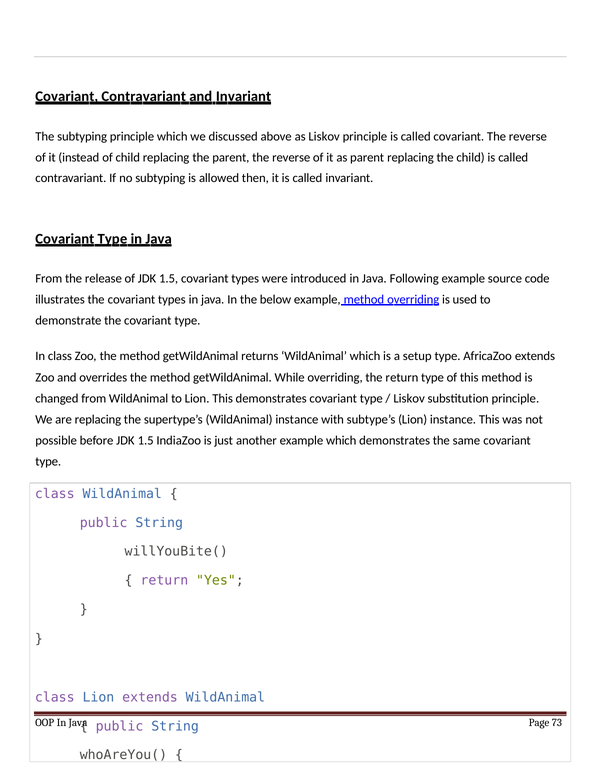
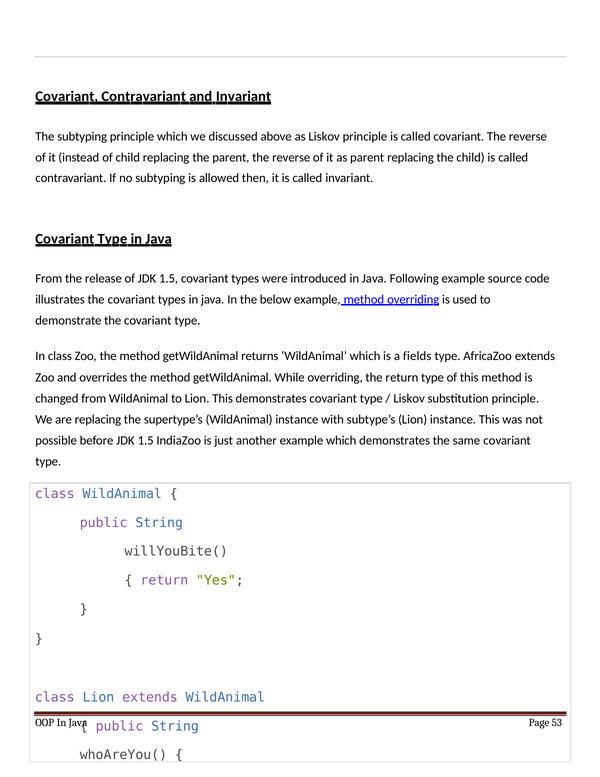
setup: setup -> fields
73: 73 -> 53
